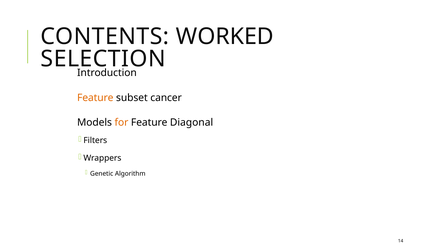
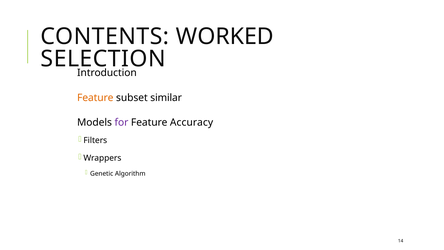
cancer: cancer -> similar
for colour: orange -> purple
Diagonal: Diagonal -> Accuracy
